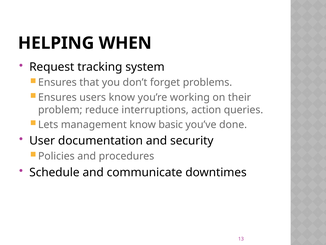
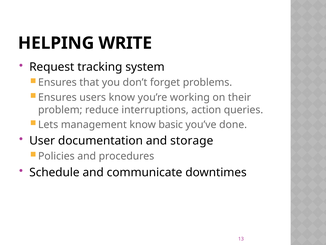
WHEN: WHEN -> WRITE
security: security -> storage
